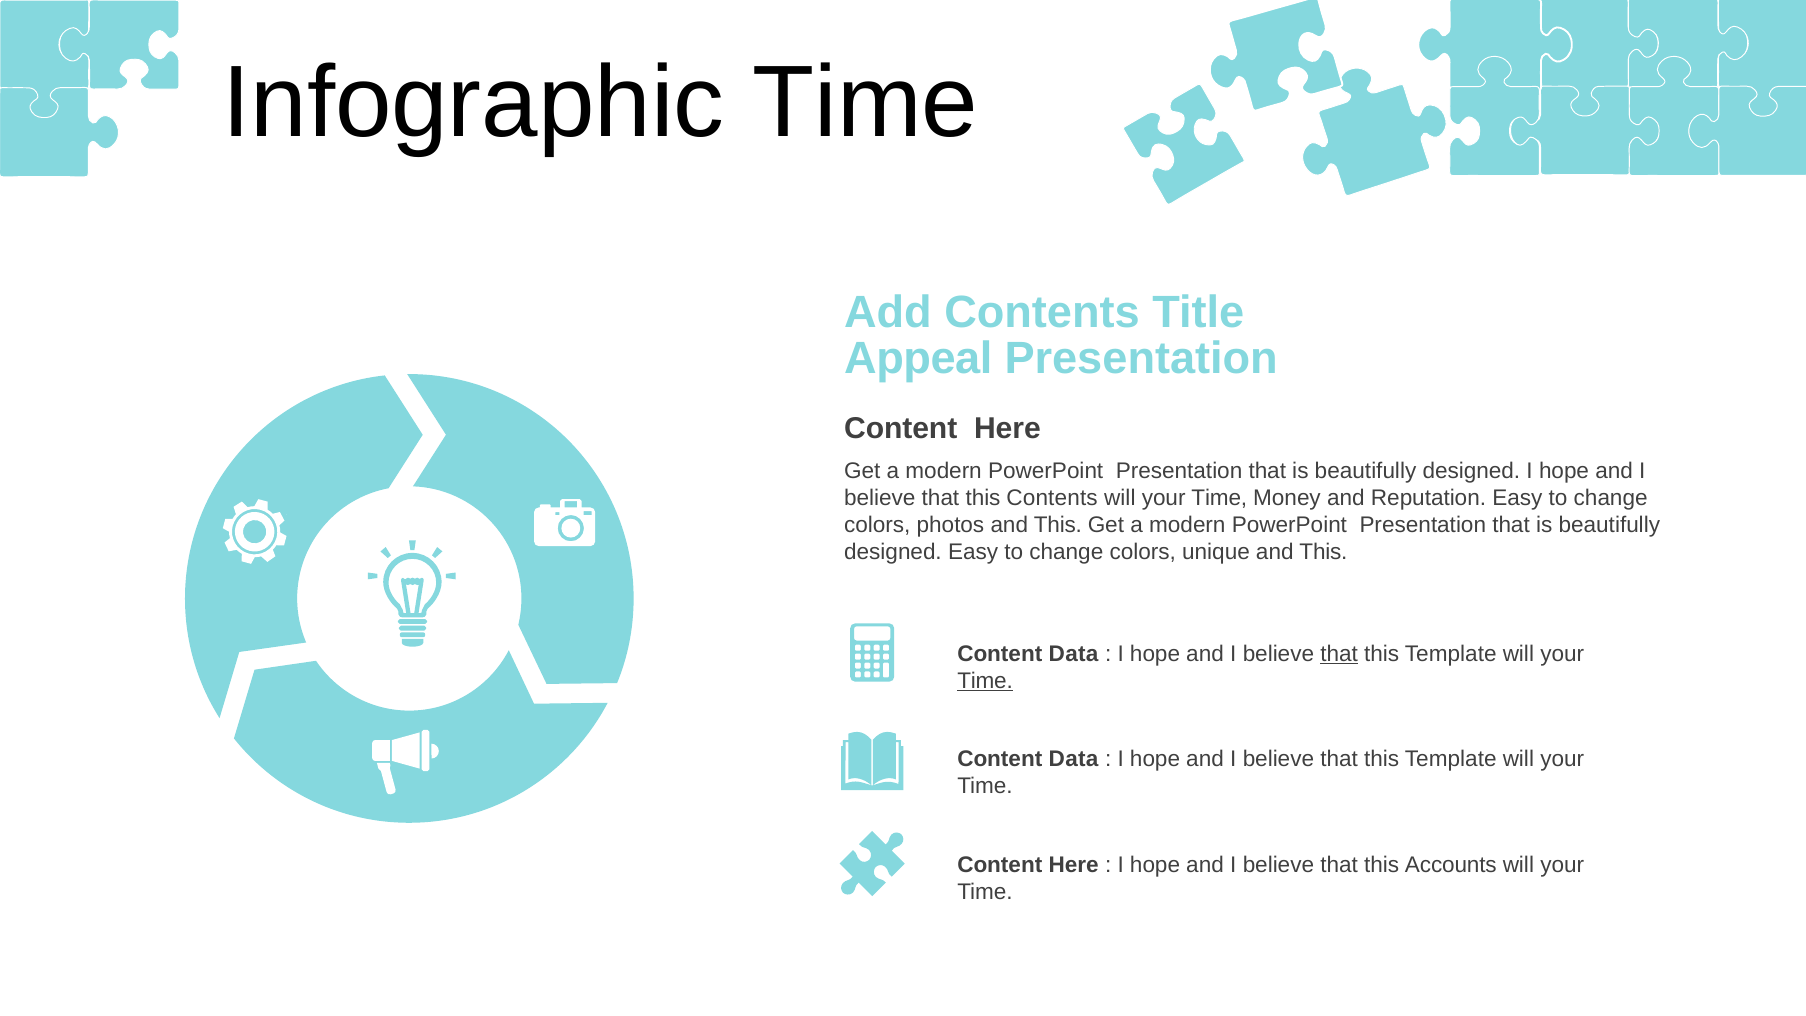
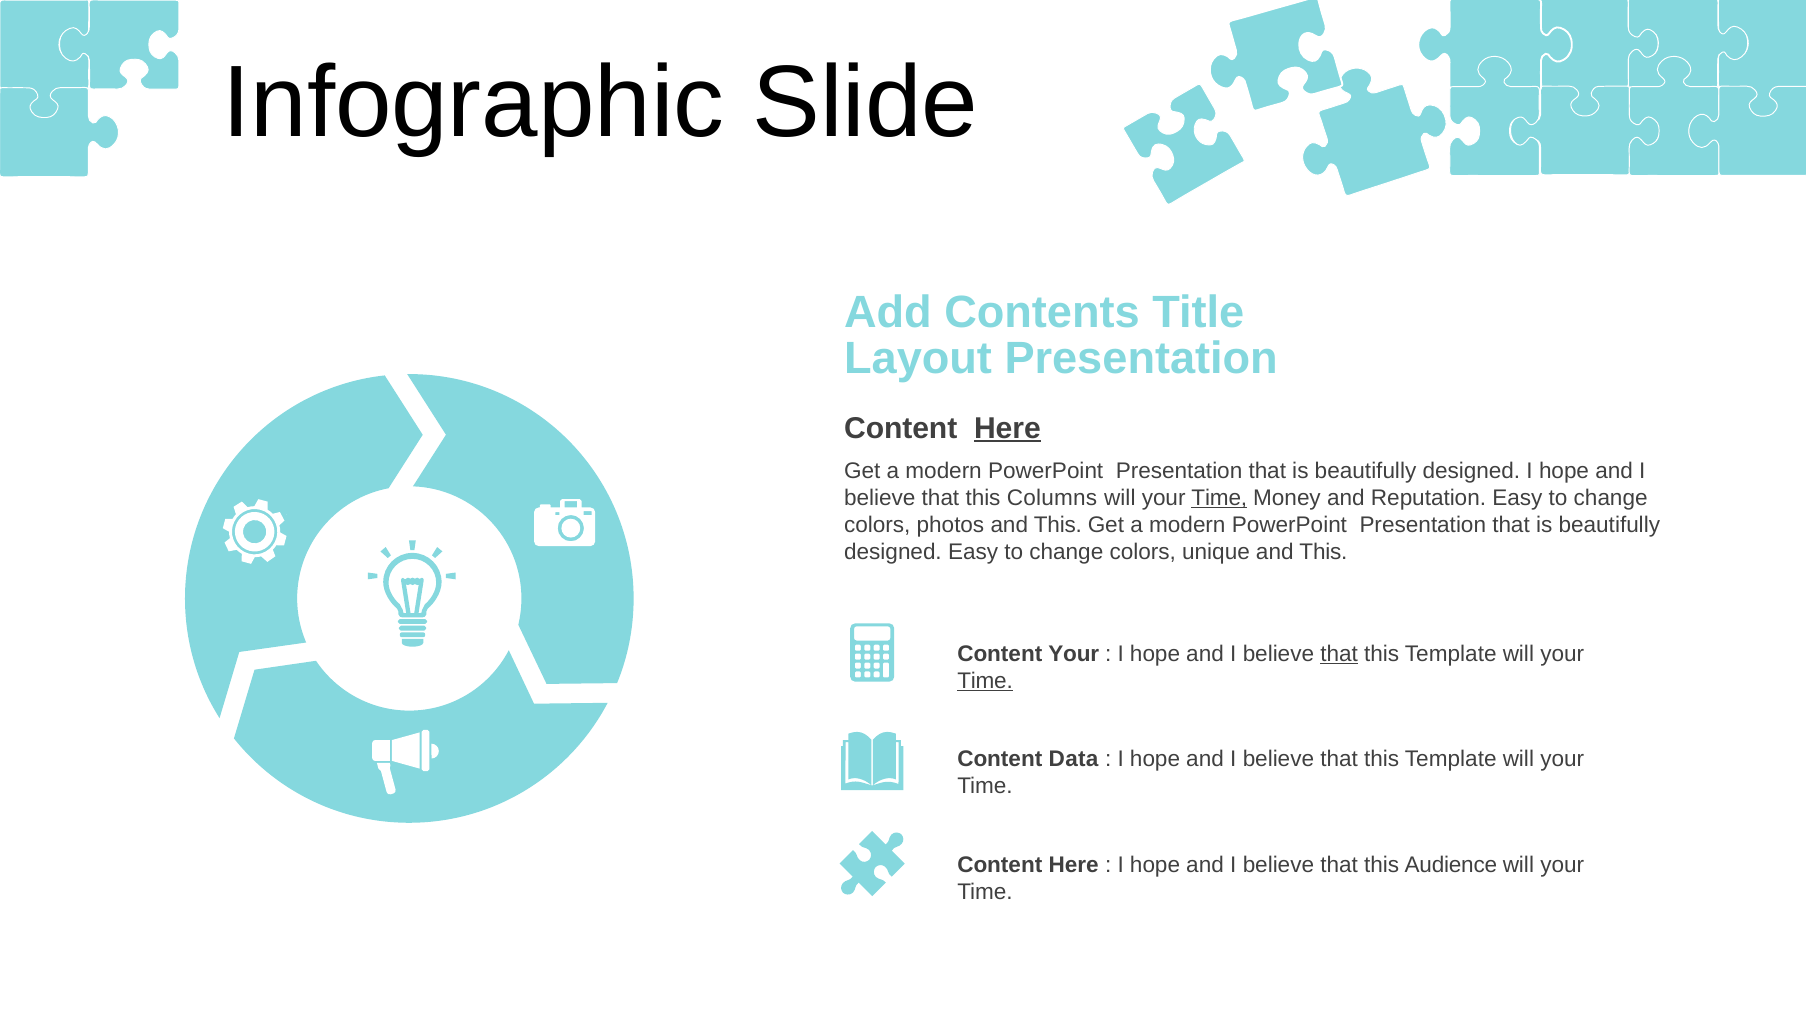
Infographic Time: Time -> Slide
Appeal: Appeal -> Layout
Here at (1007, 428) underline: none -> present
this Contents: Contents -> Columns
Time at (1219, 498) underline: none -> present
Data at (1074, 654): Data -> Your
Accounts: Accounts -> Audience
